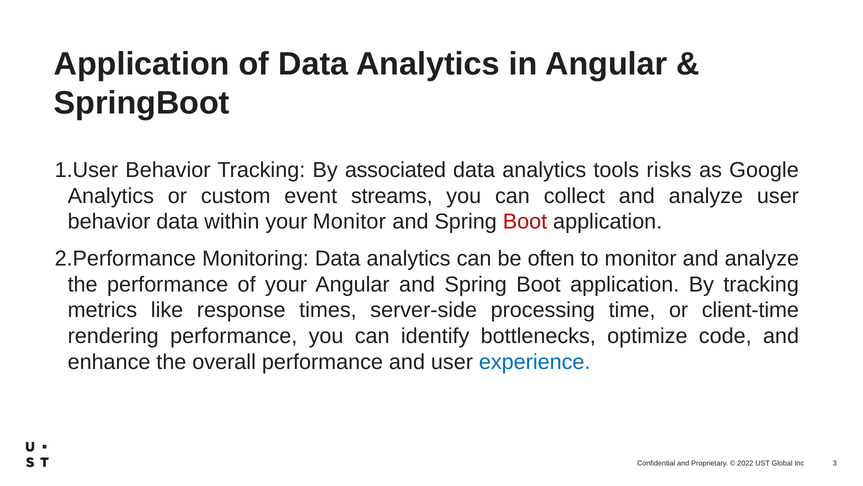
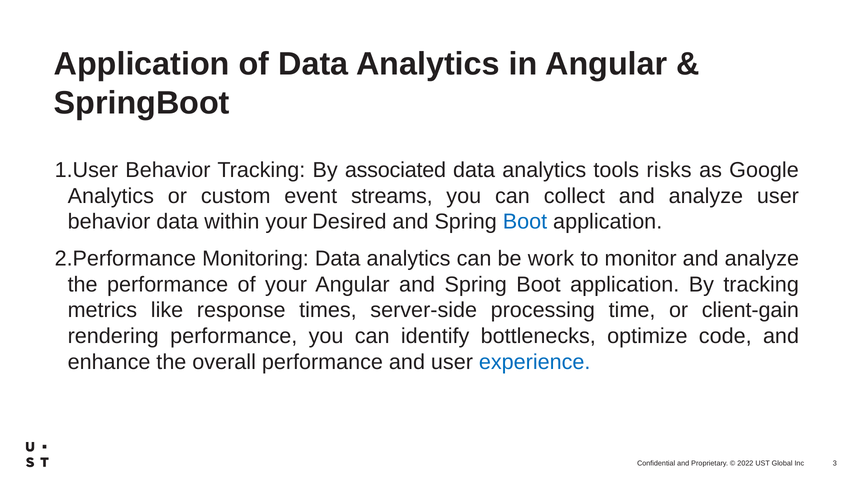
your Monitor: Monitor -> Desired
Boot at (525, 222) colour: red -> blue
often: often -> work
client-time: client-time -> client-gain
